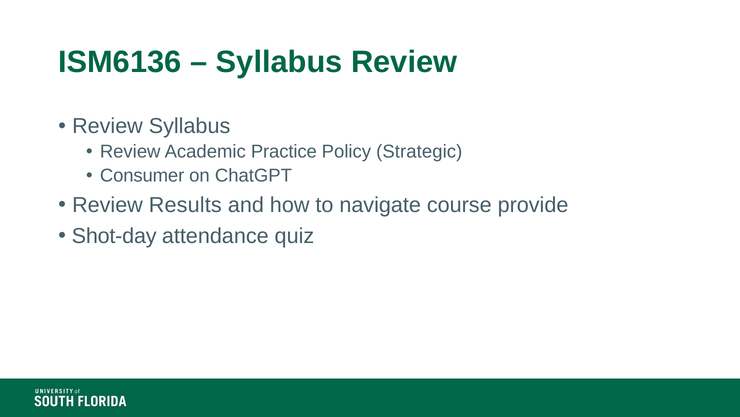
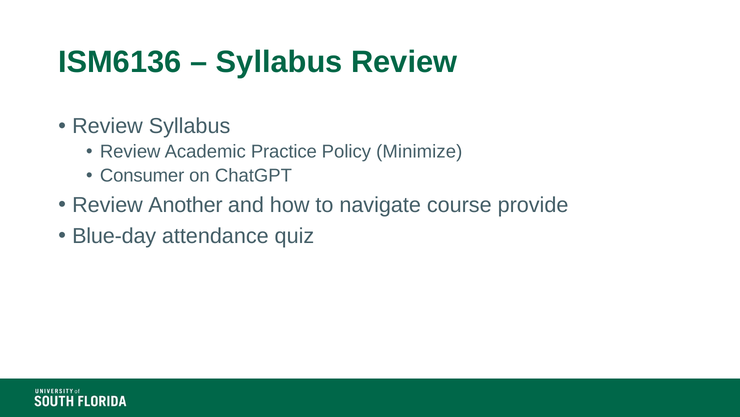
Strategic: Strategic -> Minimize
Results: Results -> Another
Shot-day: Shot-day -> Blue-day
